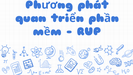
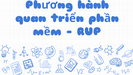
phát: phát -> hành
